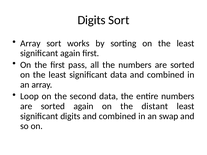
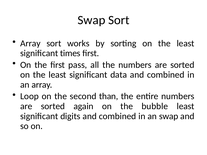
Digits at (92, 20): Digits -> Swap
significant again: again -> times
second data: data -> than
distant: distant -> bubble
